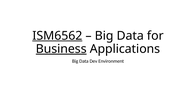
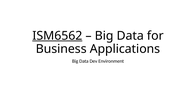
Business underline: present -> none
